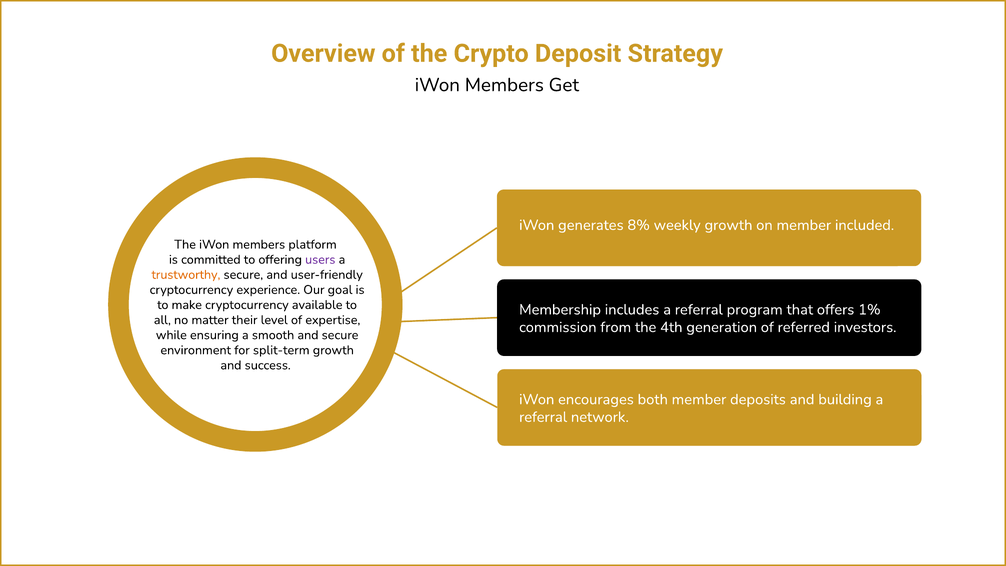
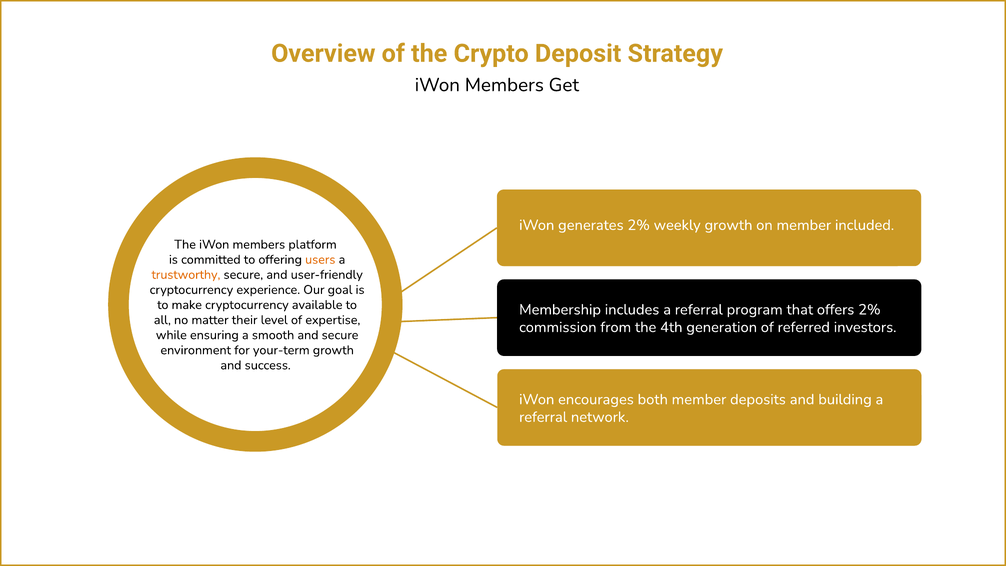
generates 8%: 8% -> 2%
users colour: purple -> orange
offers 1%: 1% -> 2%
split-term: split-term -> your-term
